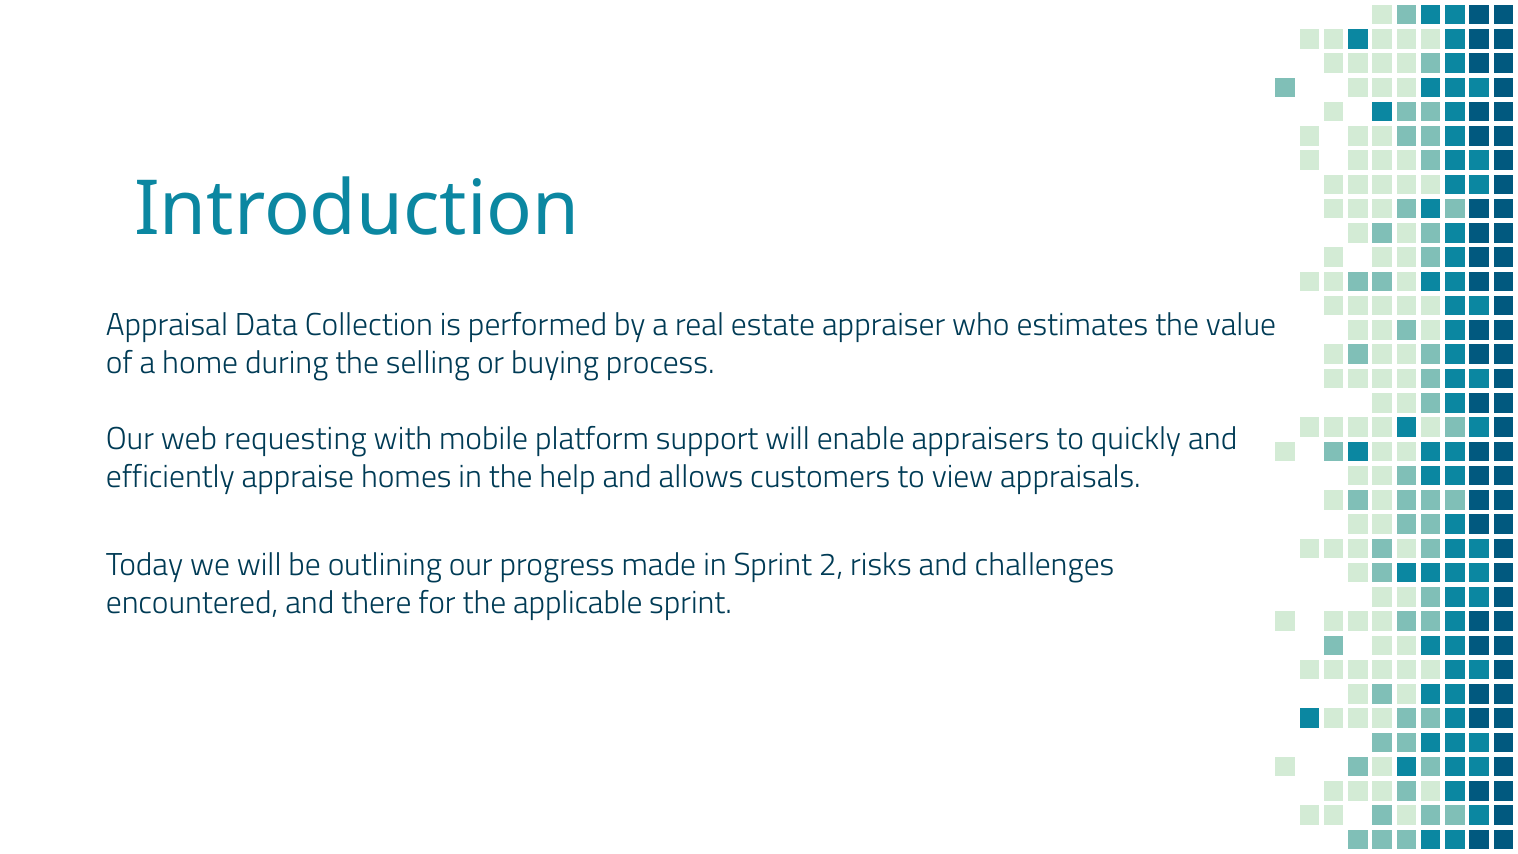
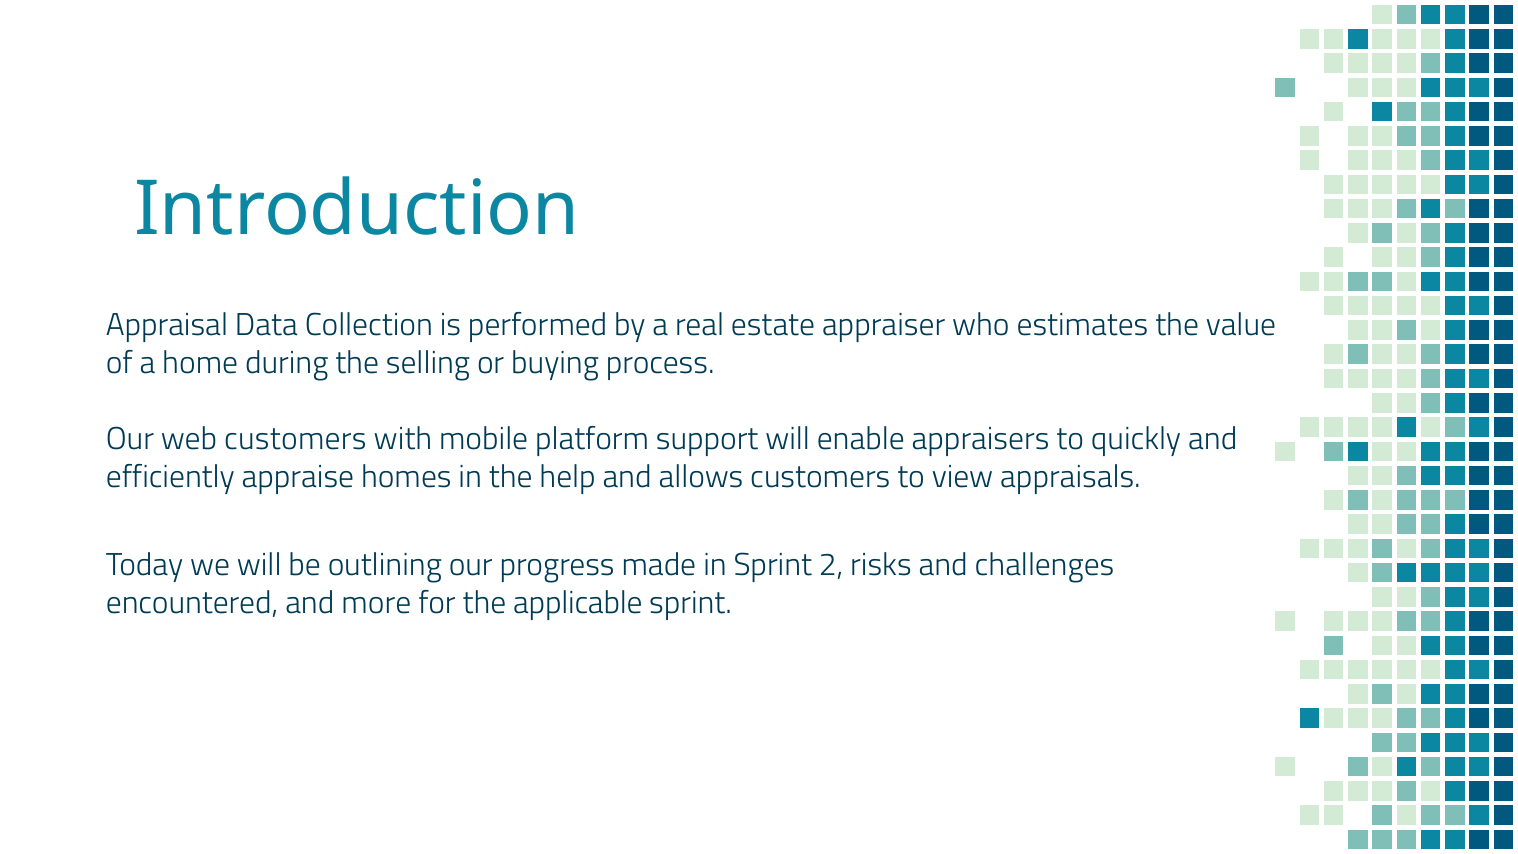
web requesting: requesting -> customers
there: there -> more
